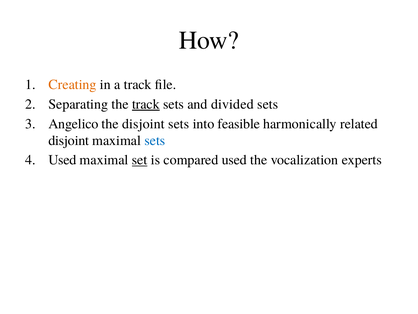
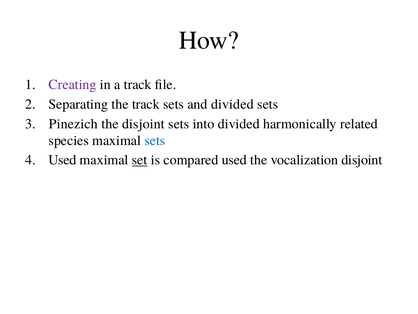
Creating colour: orange -> purple
track at (146, 104) underline: present -> none
Angelico: Angelico -> Pinezich
into feasible: feasible -> divided
disjoint at (69, 140): disjoint -> species
vocalization experts: experts -> disjoint
